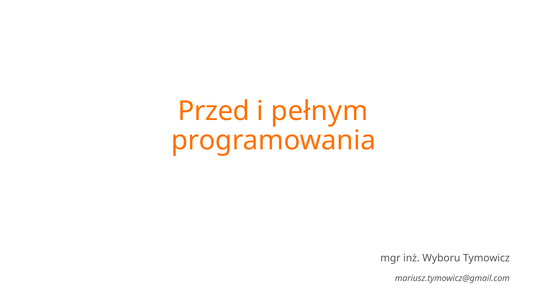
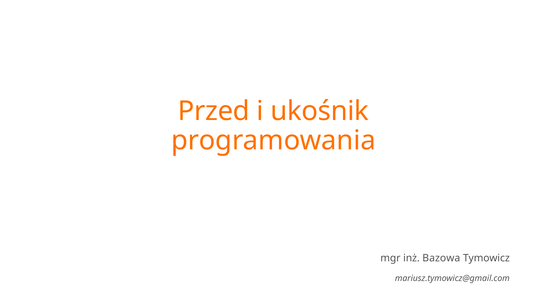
pełnym: pełnym -> ukośnik
Wyboru: Wyboru -> Bazowa
